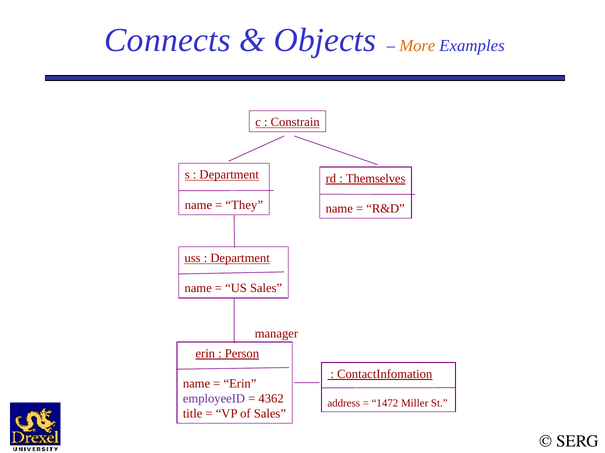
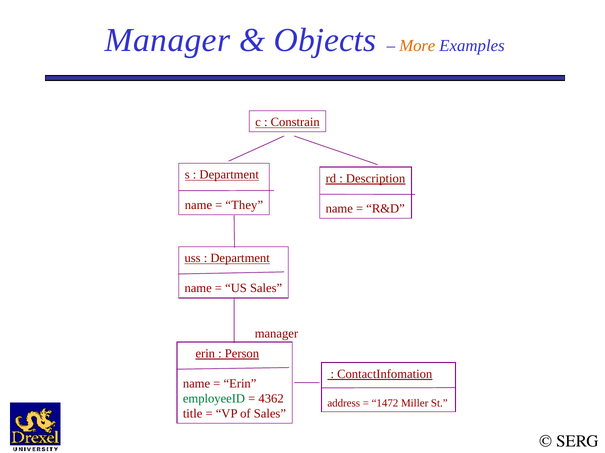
Connects at (168, 40): Connects -> Manager
Themselves: Themselves -> Description
employeeID colour: purple -> green
